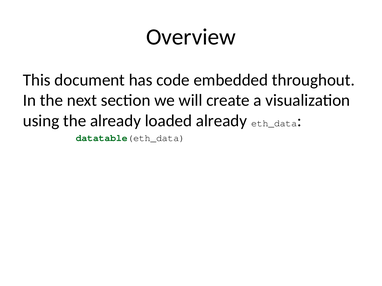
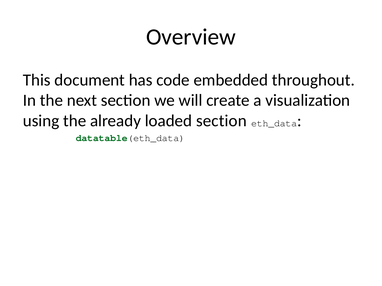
loaded already: already -> section
